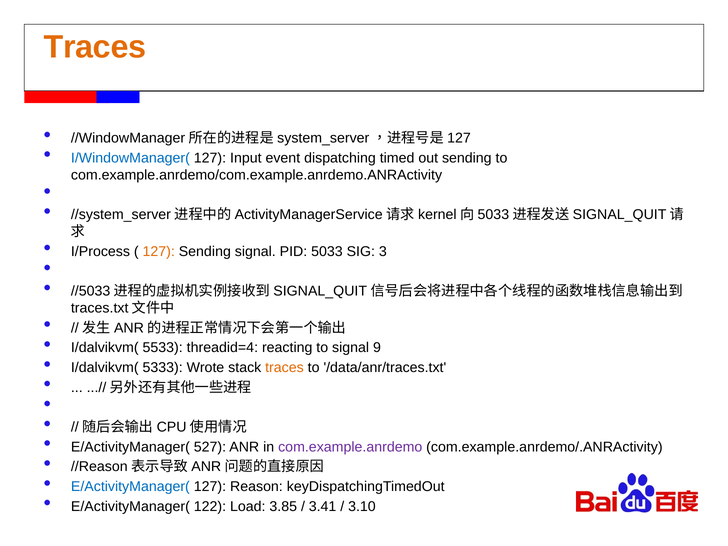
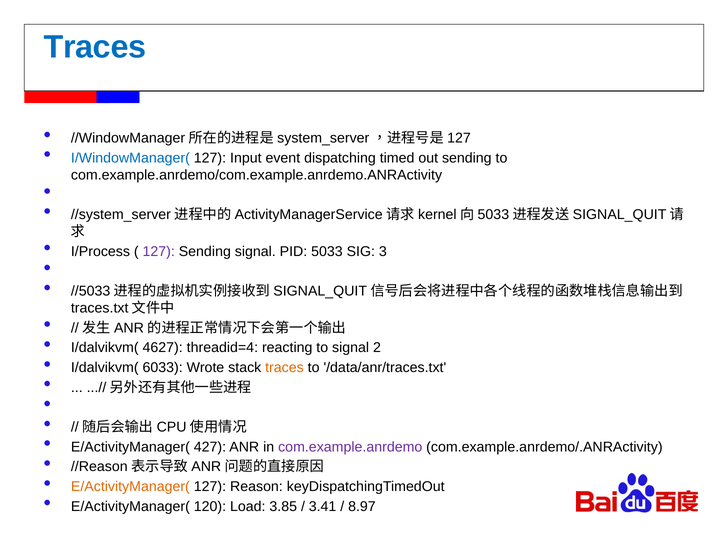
Traces at (95, 47) colour: orange -> blue
127 at (159, 251) colour: orange -> purple
5533: 5533 -> 4627
9: 9 -> 2
5333: 5333 -> 6033
527: 527 -> 427
E/ActivityManager( at (130, 487) colour: blue -> orange
122: 122 -> 120
3.10: 3.10 -> 8.97
